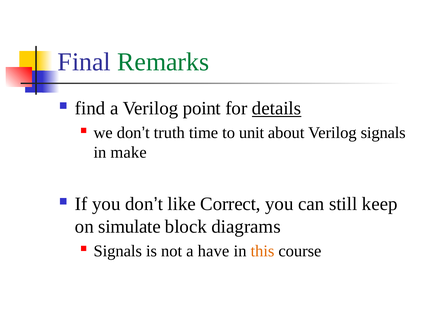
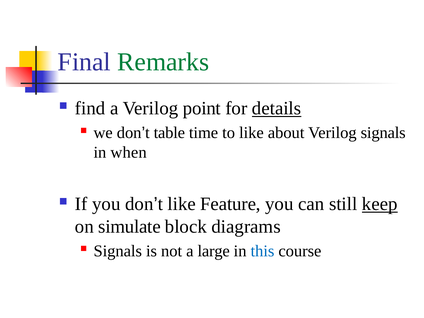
truth: truth -> table
to unit: unit -> like
make: make -> when
Correct: Correct -> Feature
keep underline: none -> present
have: have -> large
this colour: orange -> blue
